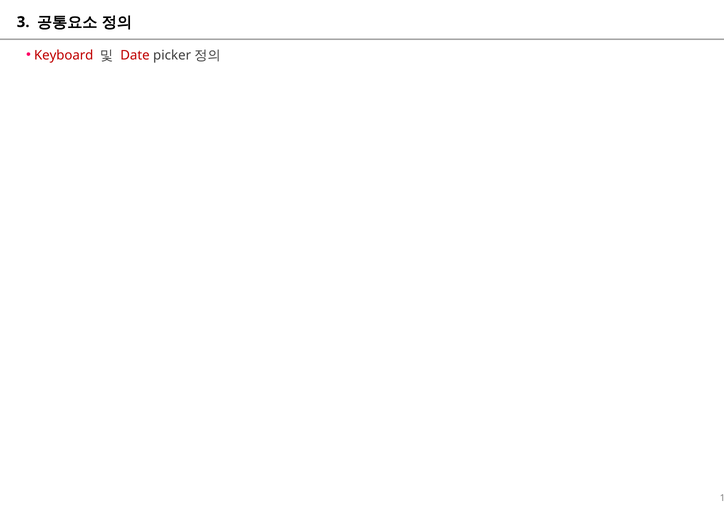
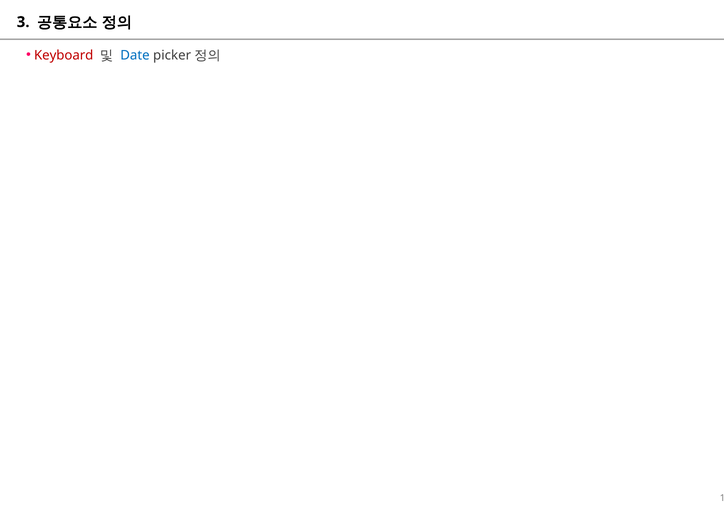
Date colour: red -> blue
